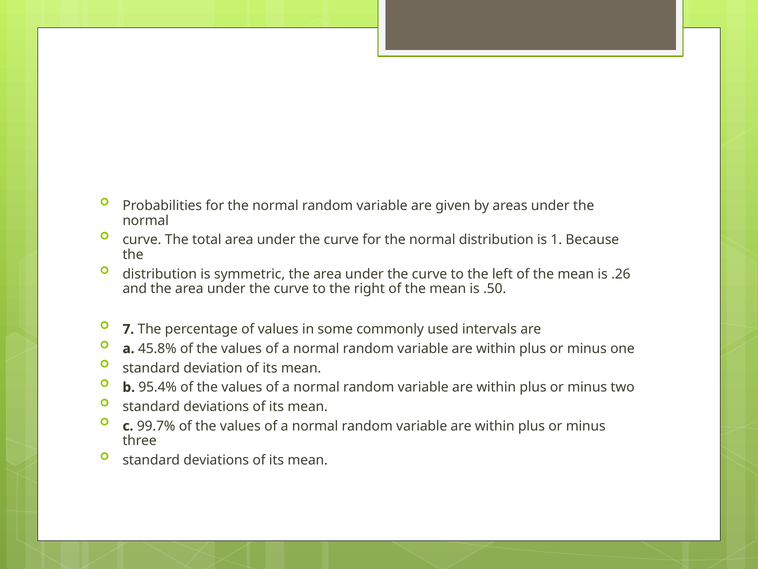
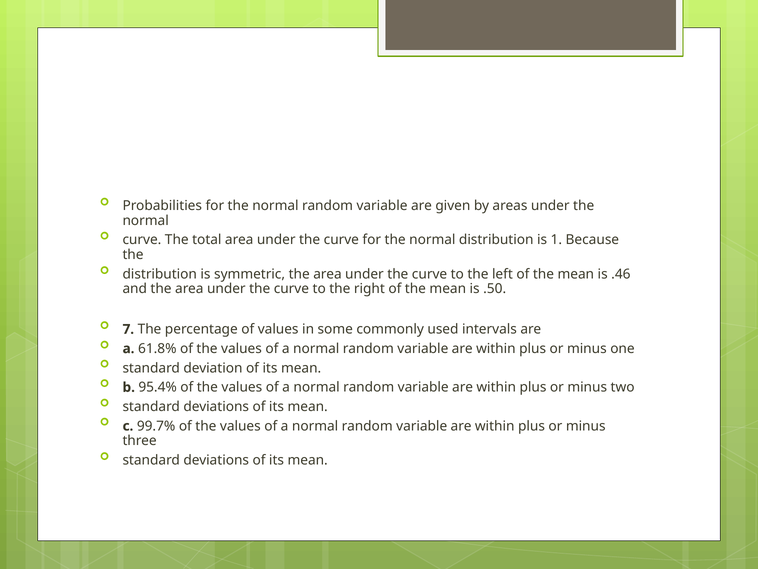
.26: .26 -> .46
45.8%: 45.8% -> 61.8%
